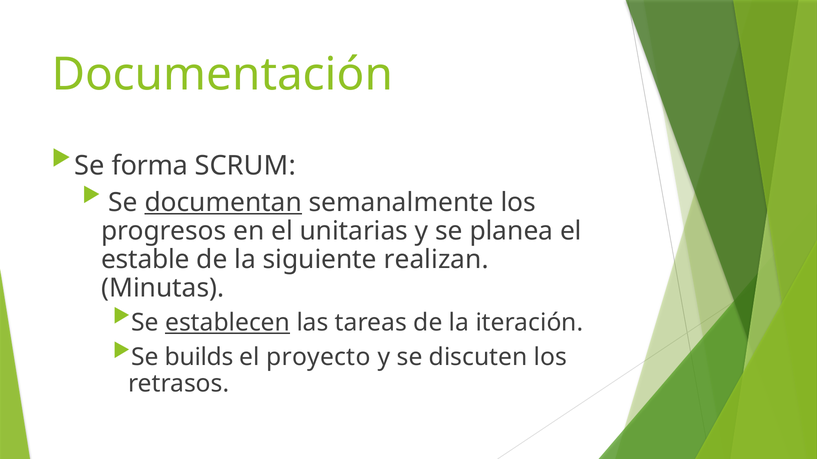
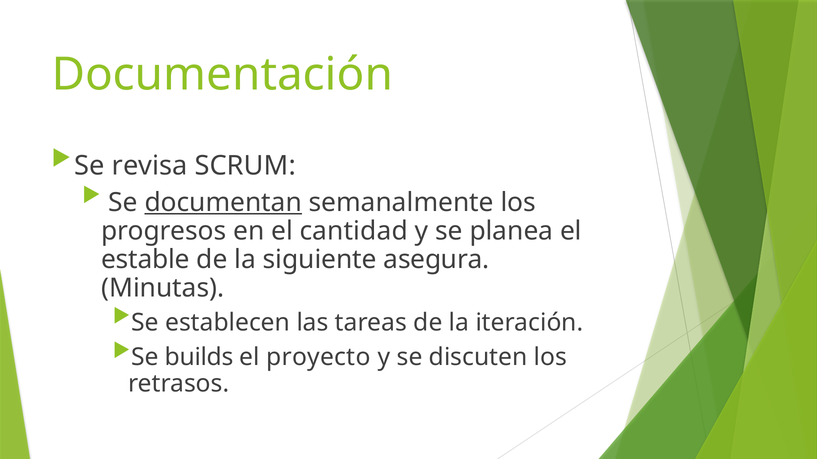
forma: forma -> revisa
unitarias: unitarias -> cantidad
realizan: realizan -> asegura
establecen underline: present -> none
